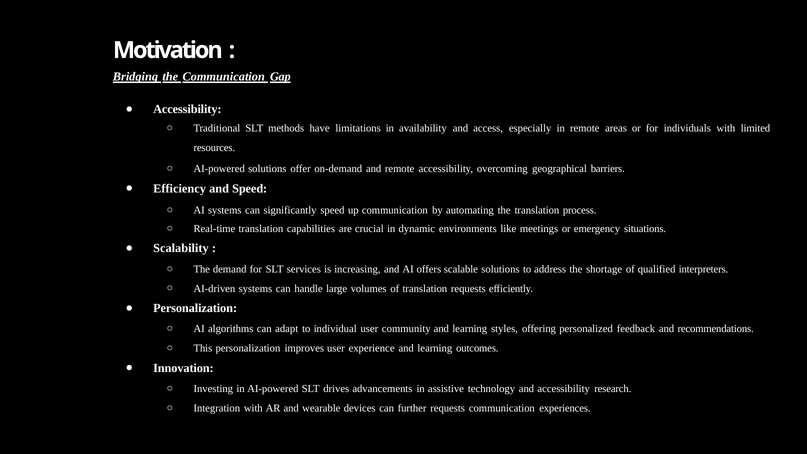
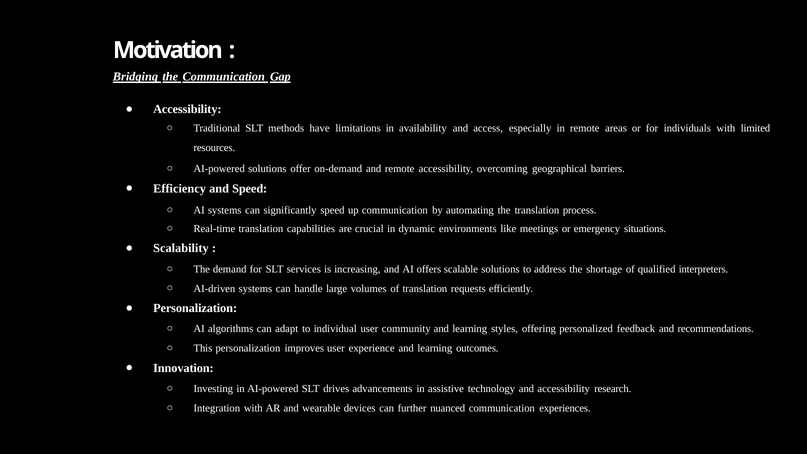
further requests: requests -> nuanced
